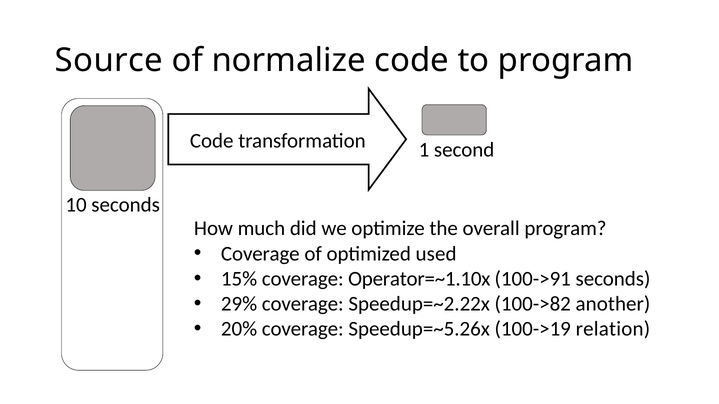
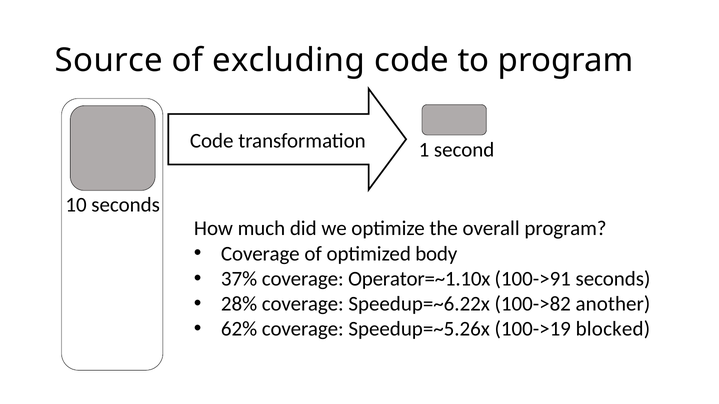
normalize: normalize -> excluding
used: used -> body
15%: 15% -> 37%
29%: 29% -> 28%
Speedup=~2.22x: Speedup=~2.22x -> Speedup=~6.22x
20%: 20% -> 62%
relation: relation -> blocked
